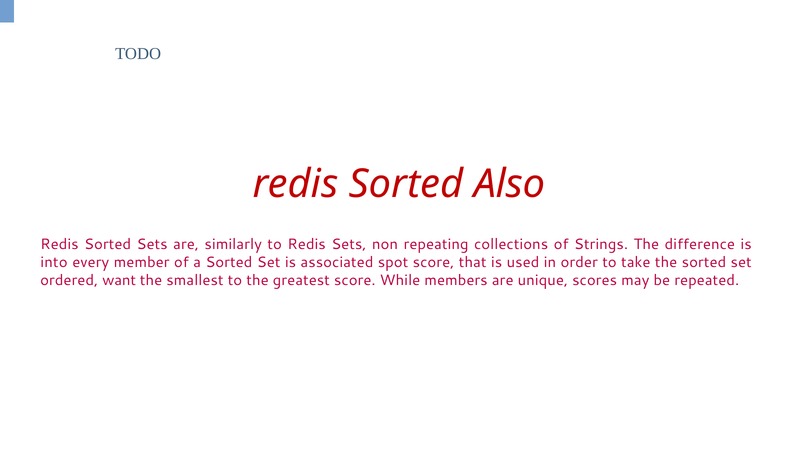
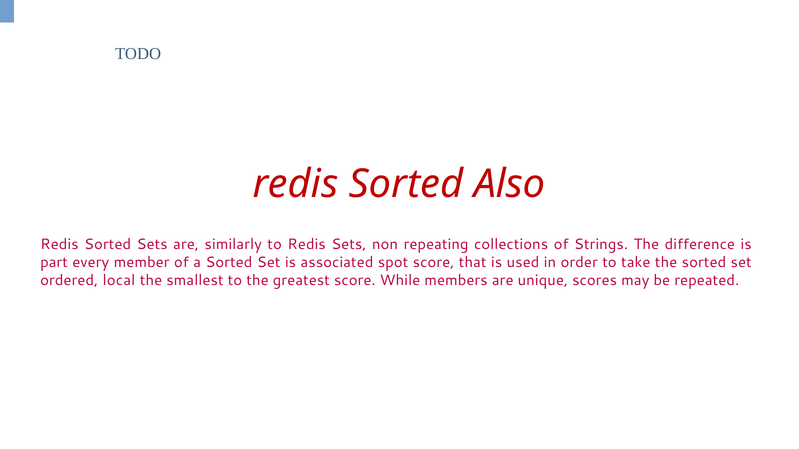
into: into -> part
want: want -> local
